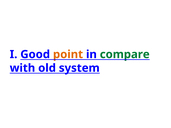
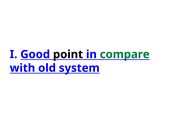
point colour: orange -> black
